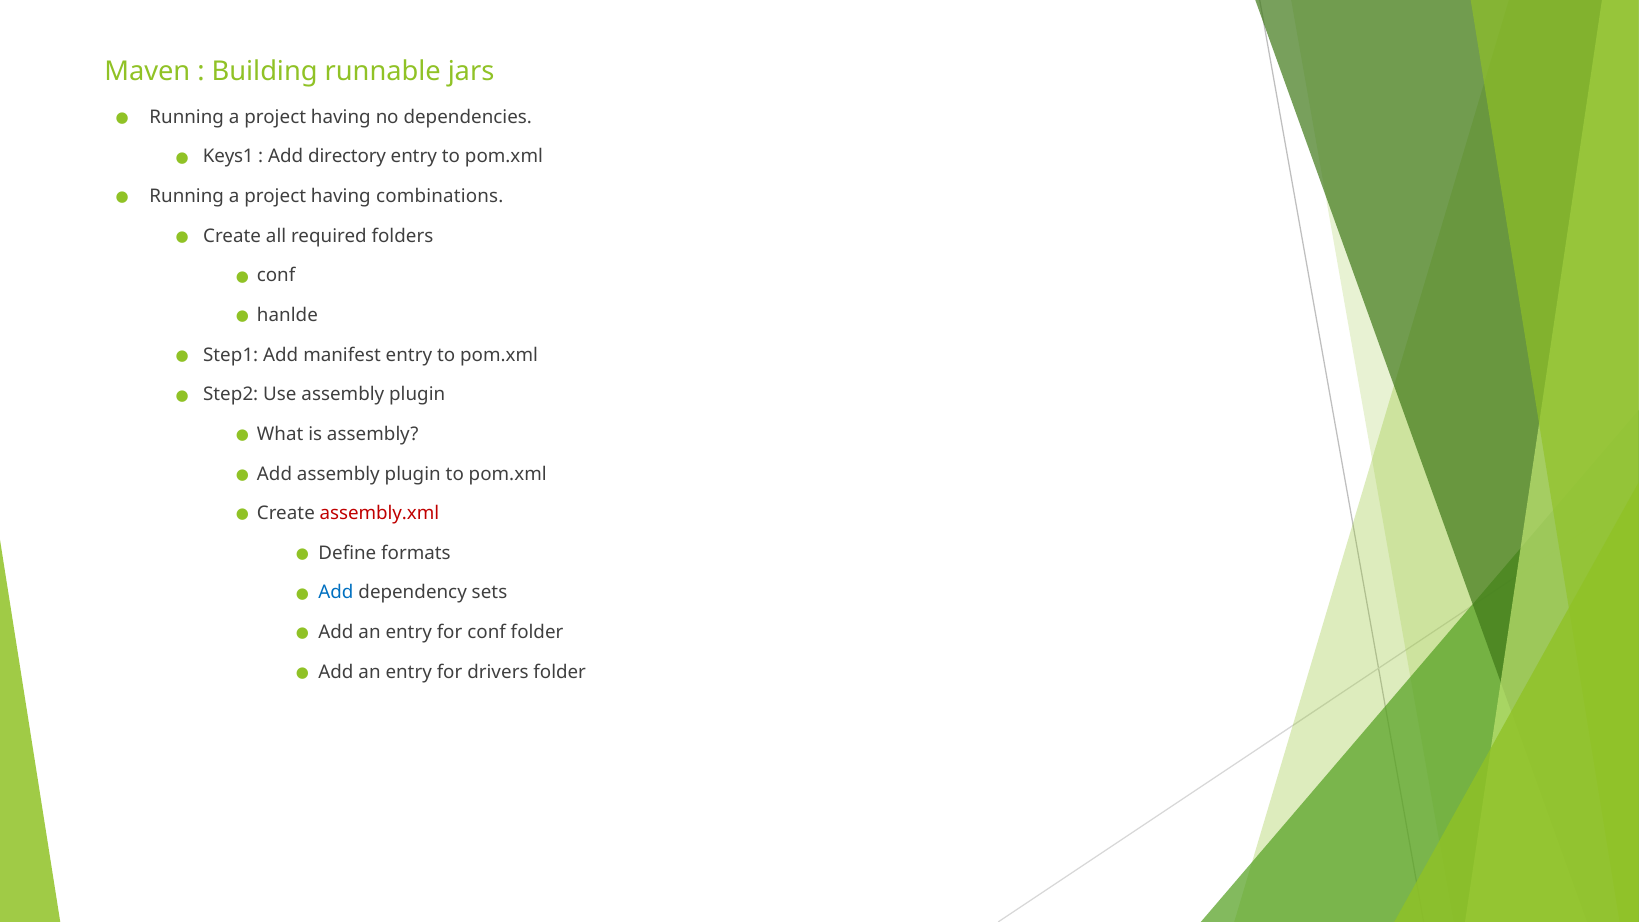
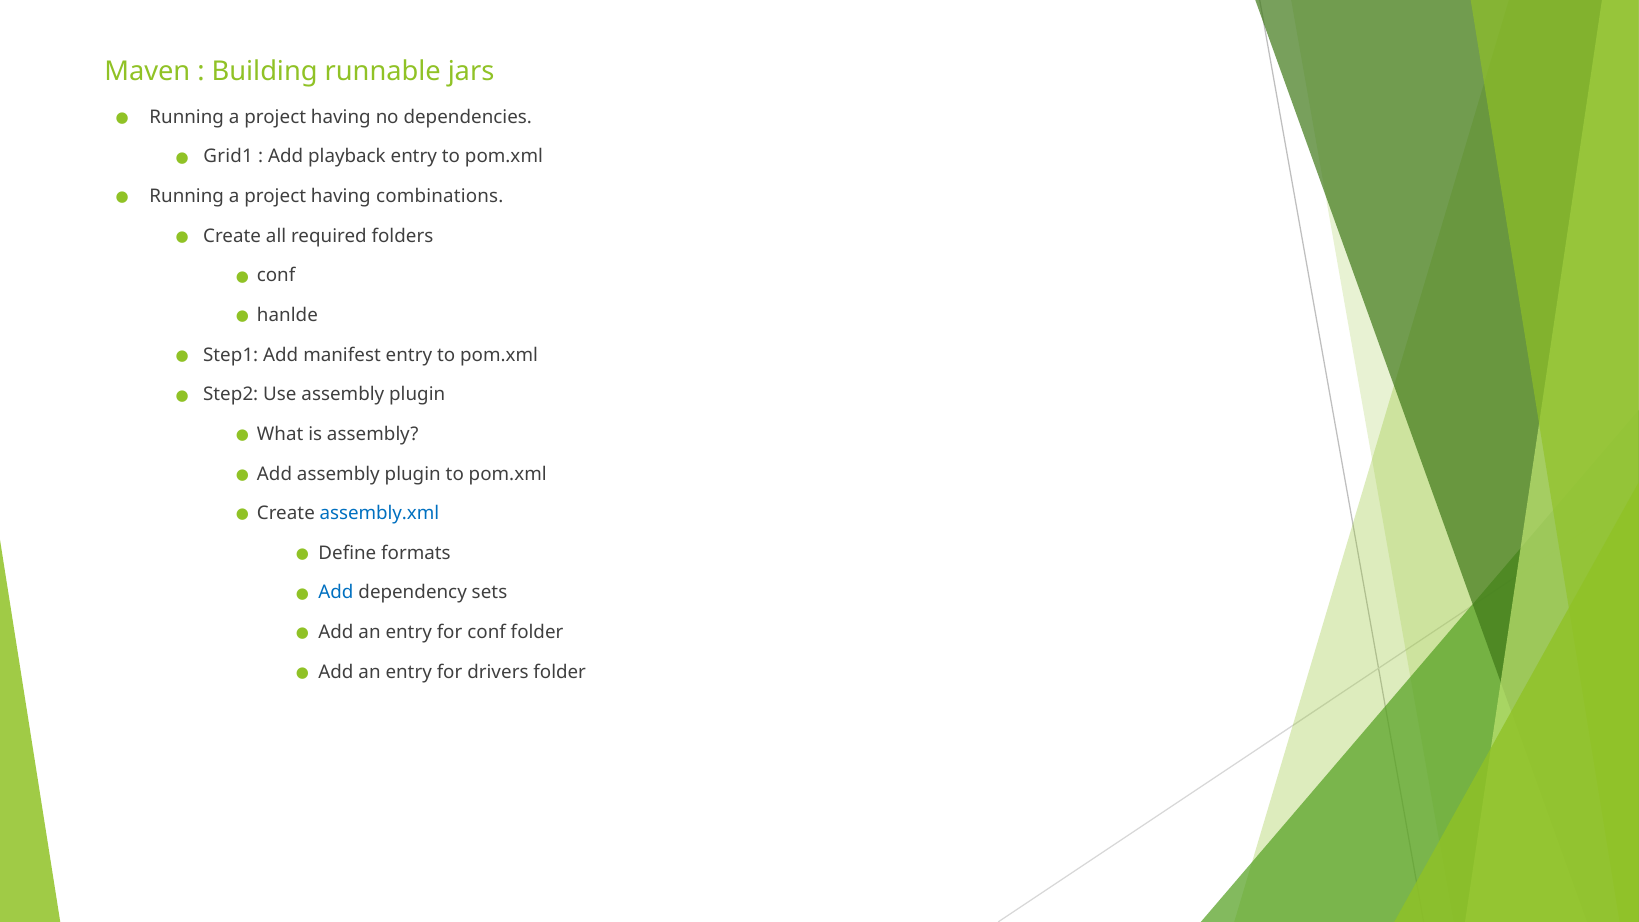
Keys1: Keys1 -> Grid1
directory: directory -> playback
assembly.xml colour: red -> blue
